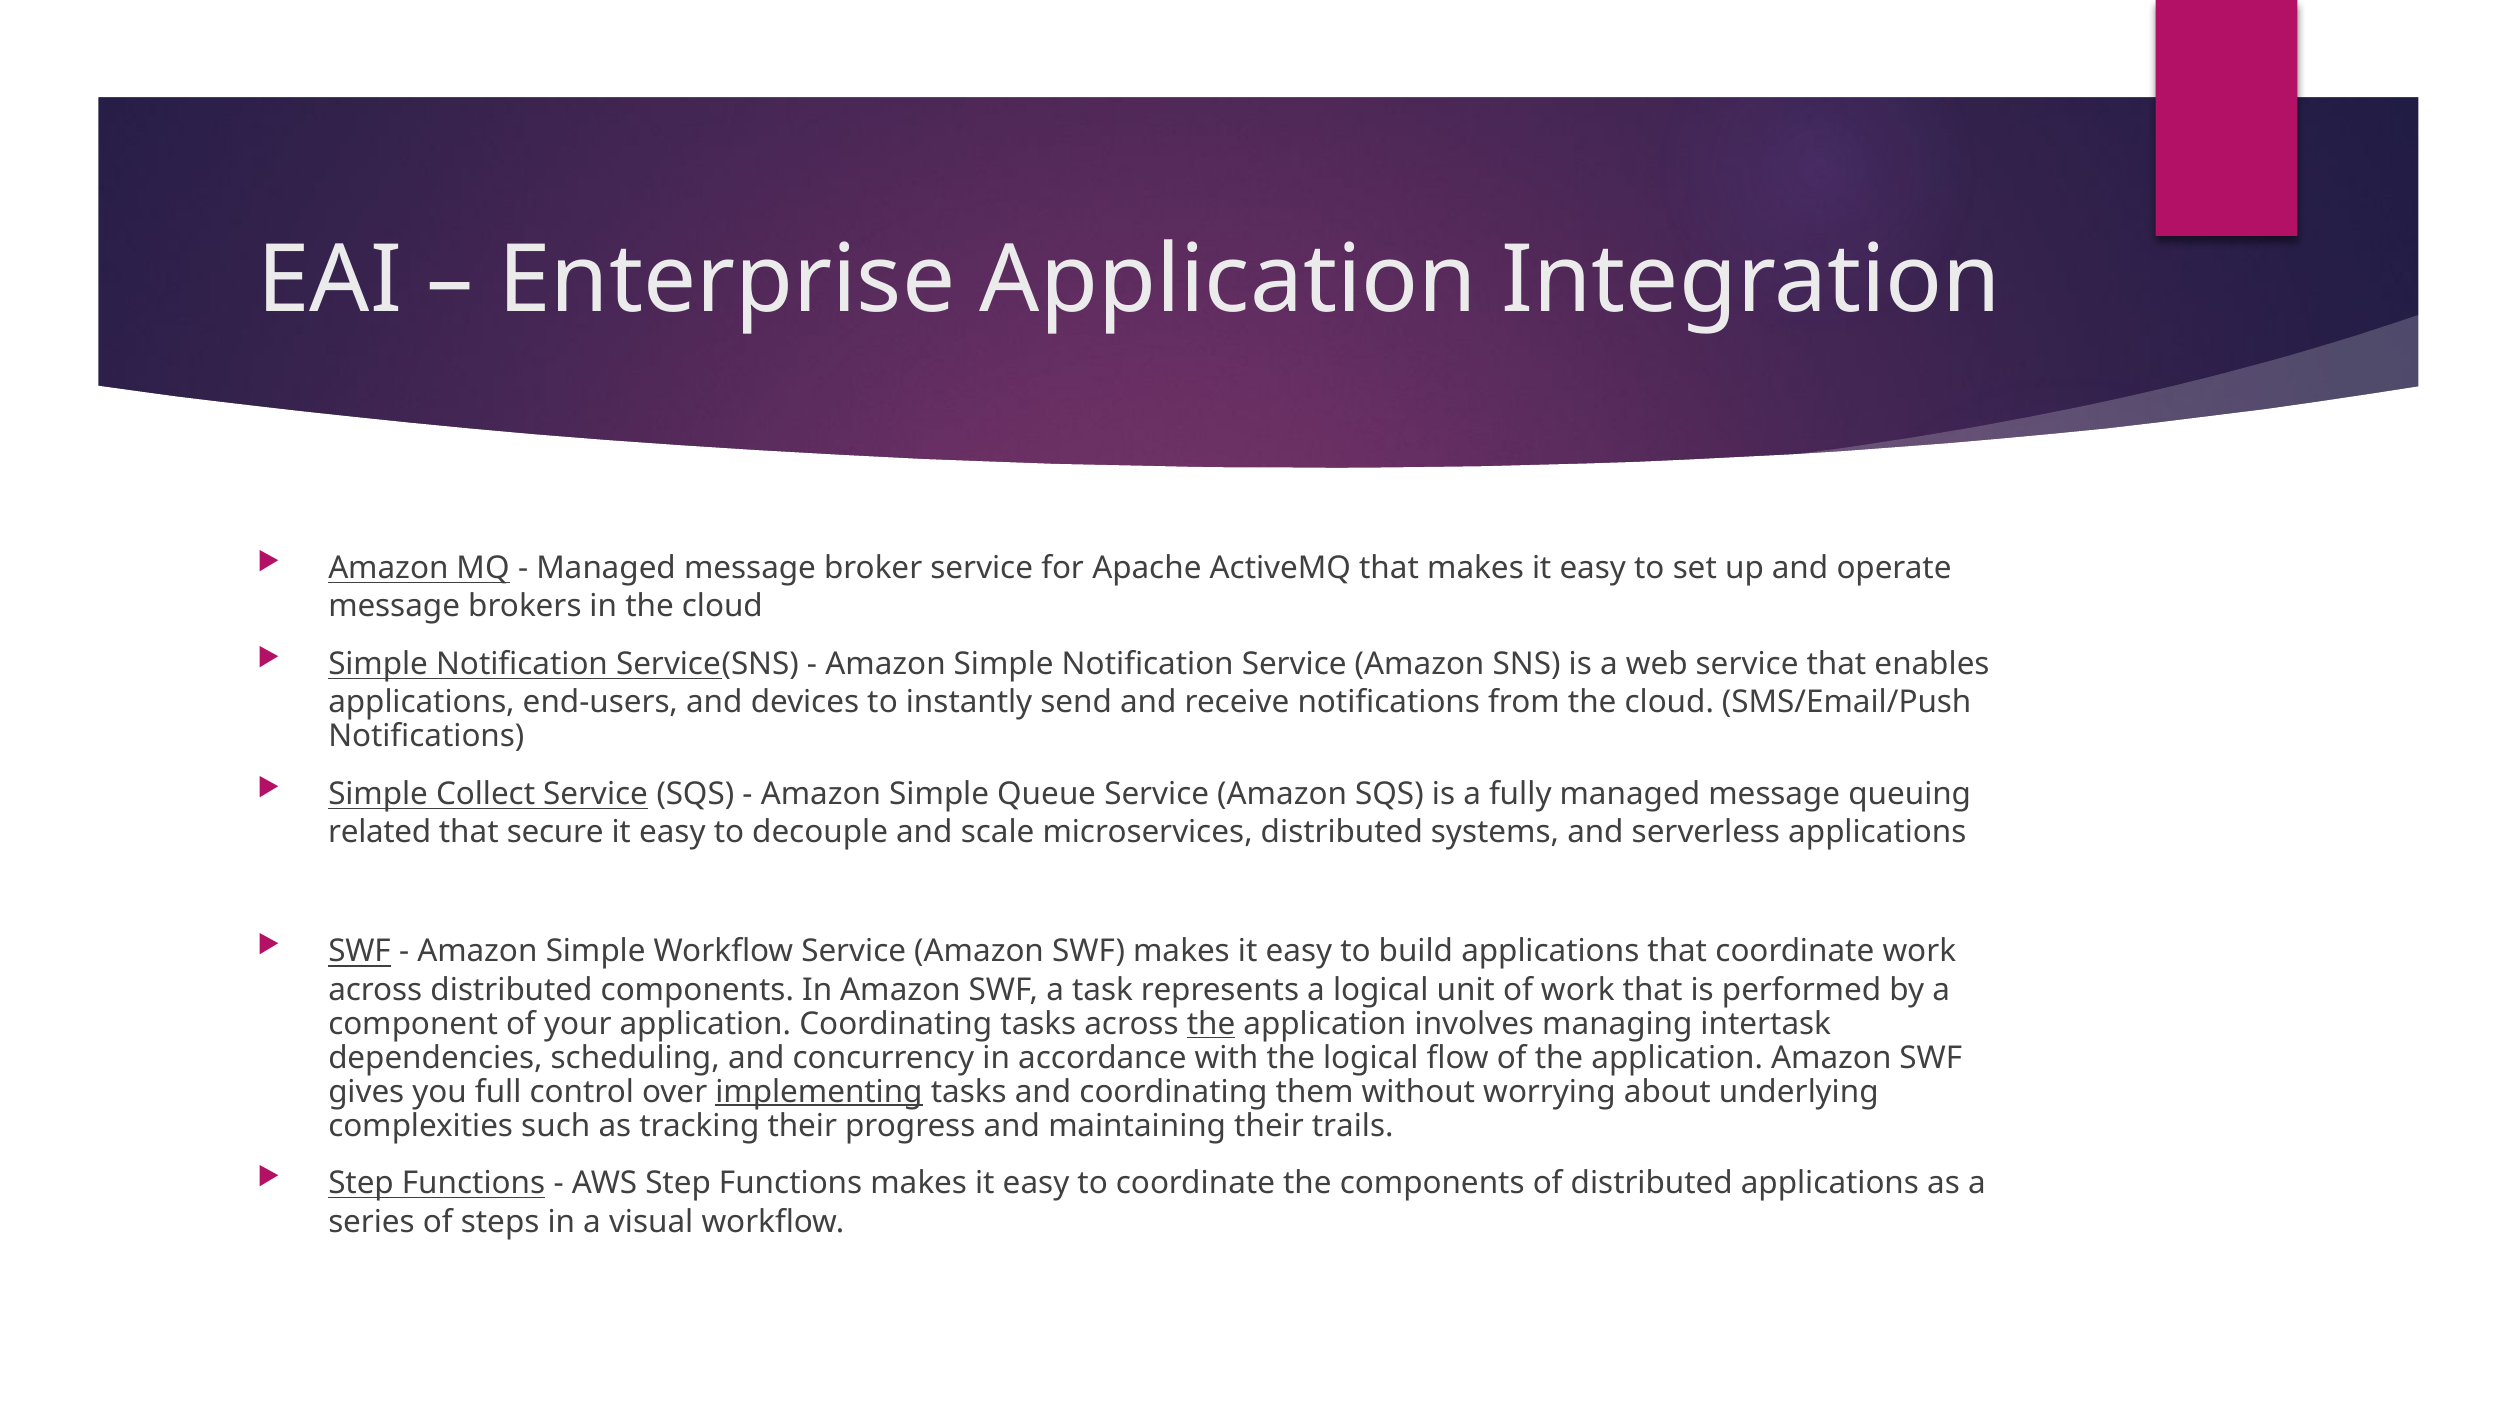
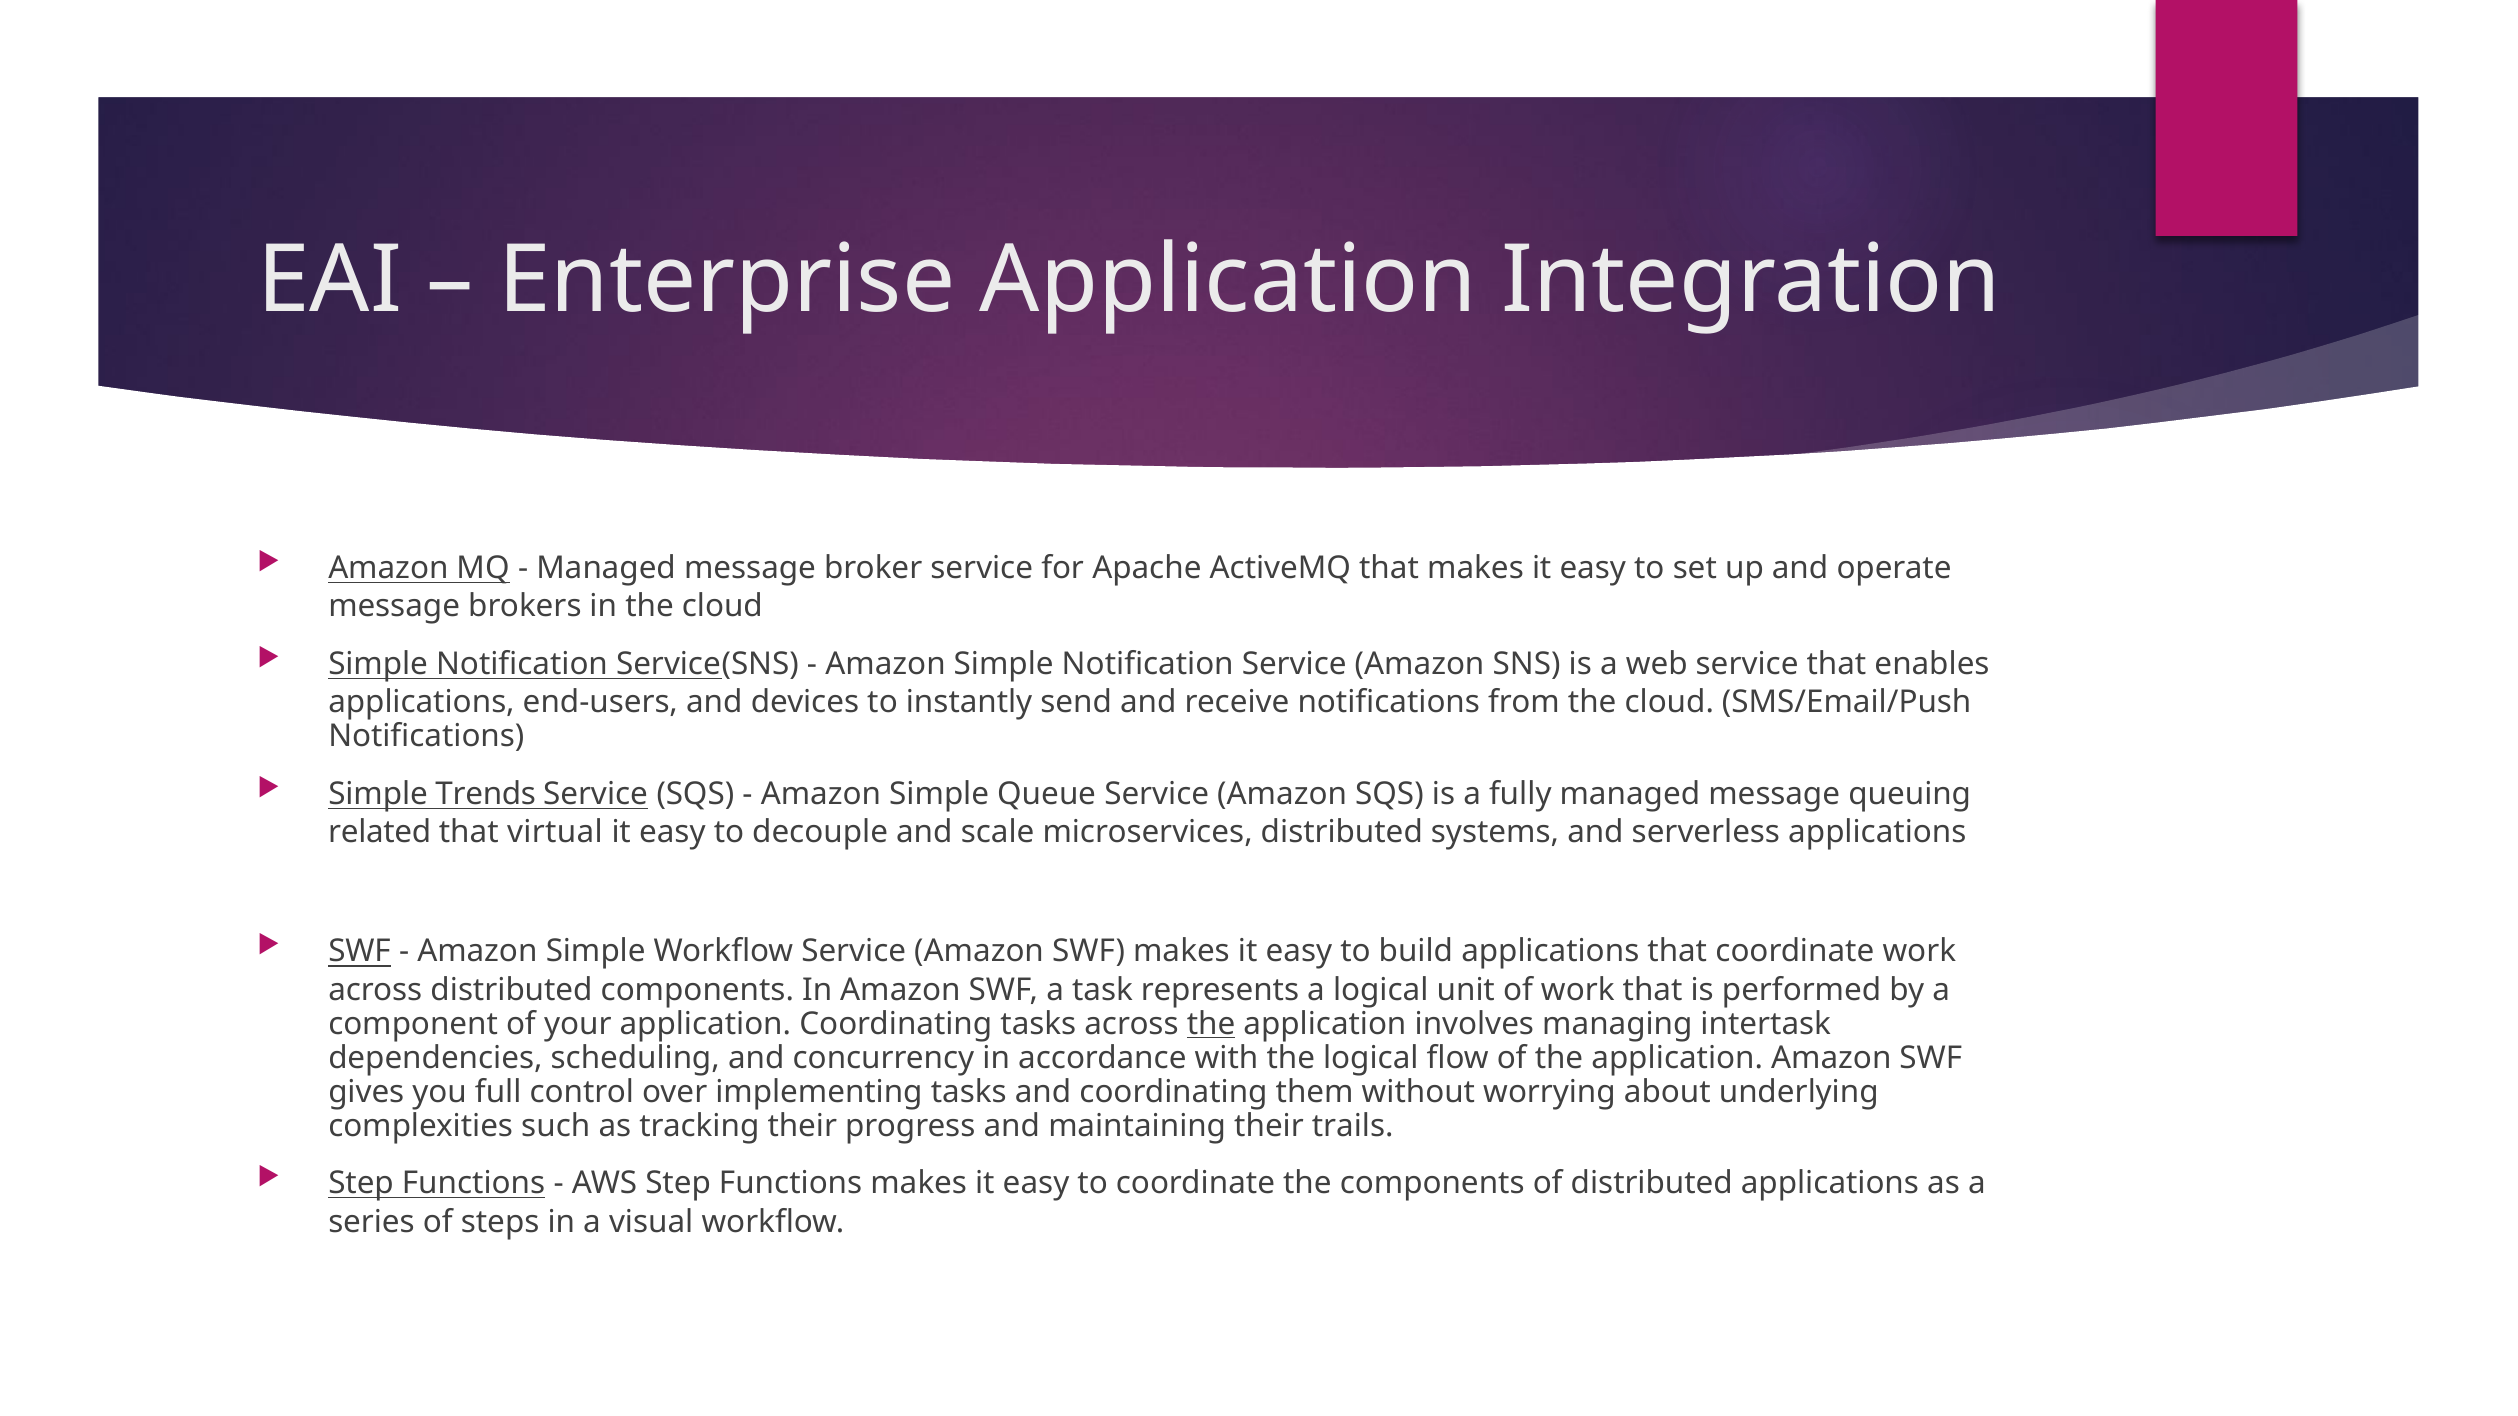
Collect: Collect -> Trends
secure: secure -> virtual
implementing underline: present -> none
